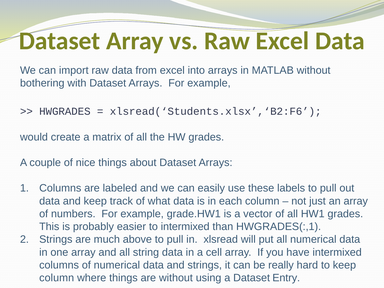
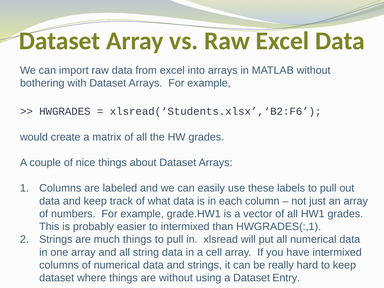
much above: above -> things
column at (57, 278): column -> dataset
